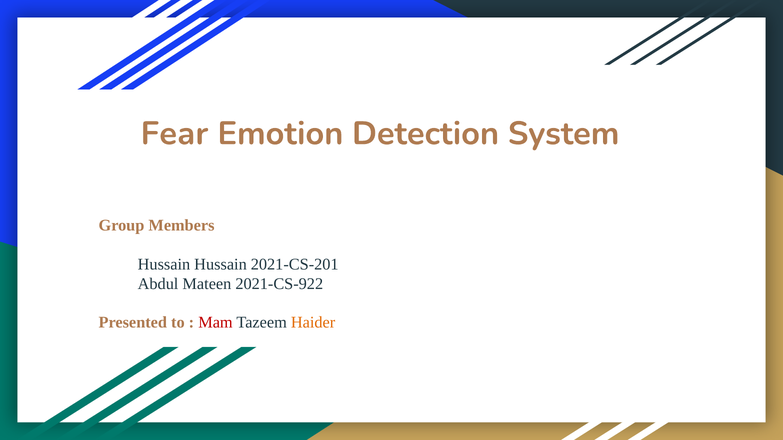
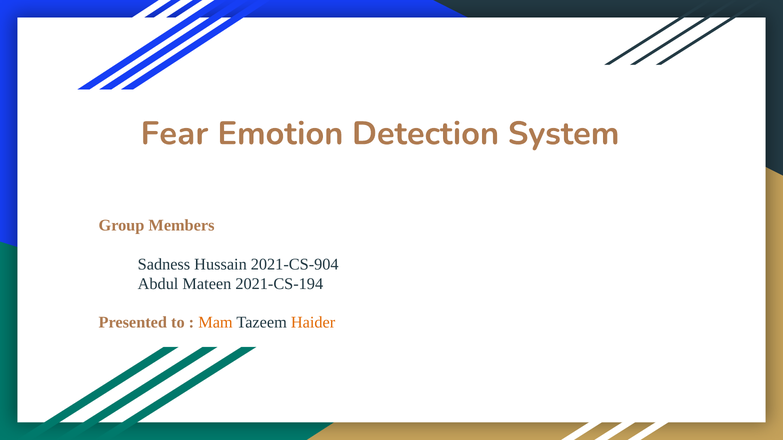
Hussain at (164, 265): Hussain -> Sadness
2021-CS-201: 2021-CS-201 -> 2021-CS-904
2021-CS-922: 2021-CS-922 -> 2021-CS-194
Mam colour: red -> orange
